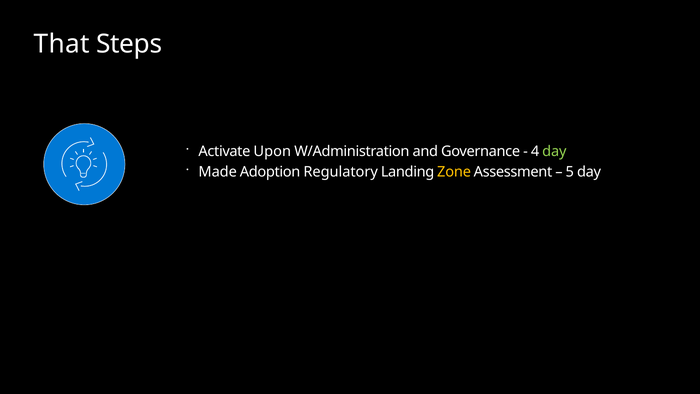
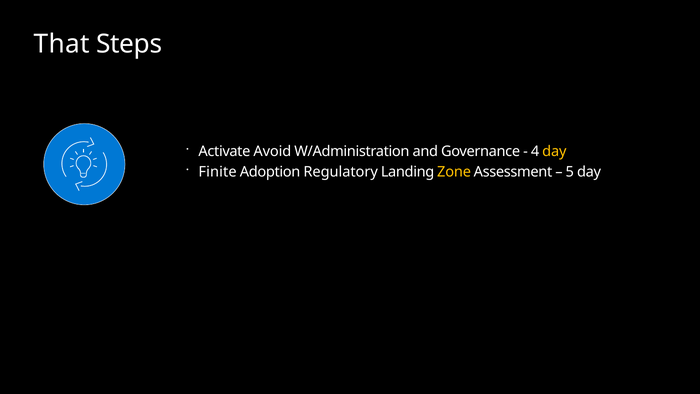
Upon: Upon -> Avoid
day at (554, 151) colour: light green -> yellow
Made: Made -> Finite
